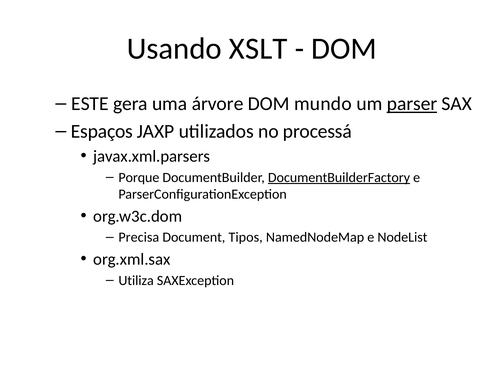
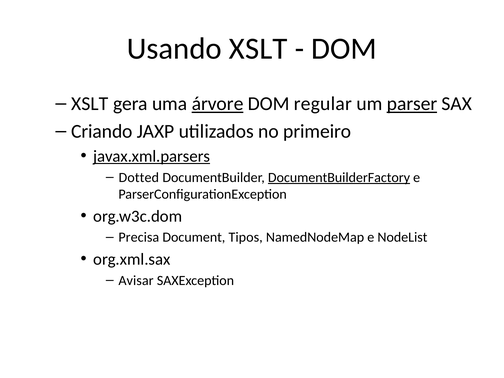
ESTE at (90, 104): ESTE -> XSLT
árvore underline: none -> present
mundo: mundo -> regular
Espaços: Espaços -> Criando
processá: processá -> primeiro
javax.xml.parsers underline: none -> present
Porque: Porque -> Dotted
Utiliza: Utiliza -> Avisar
